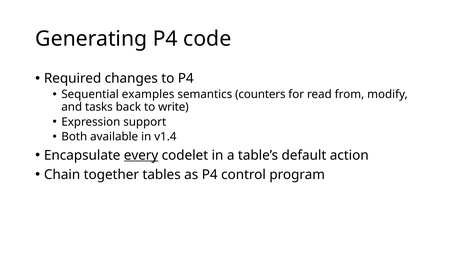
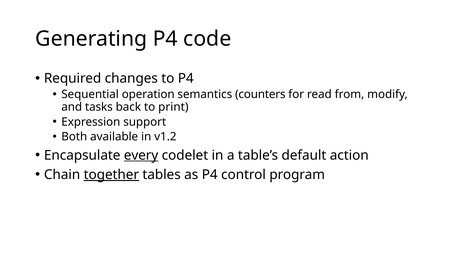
examples: examples -> operation
write: write -> print
v1.4: v1.4 -> v1.2
together underline: none -> present
